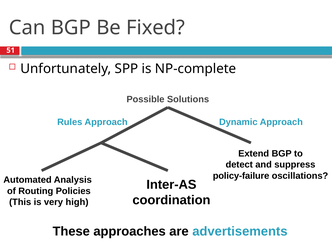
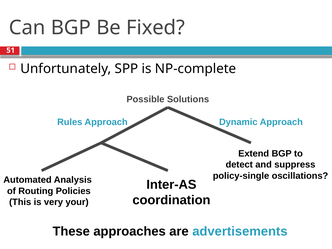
policy-failure: policy-failure -> policy-single
high: high -> your
